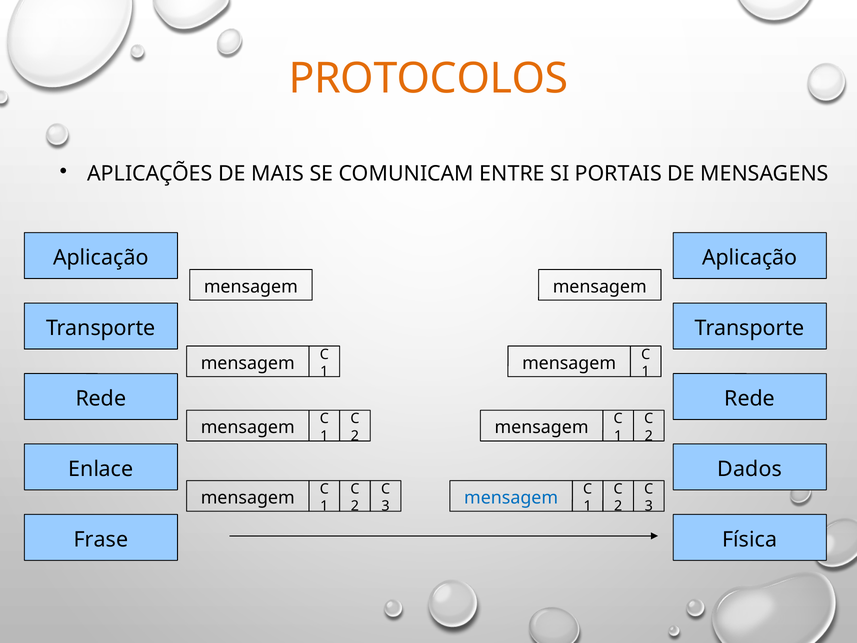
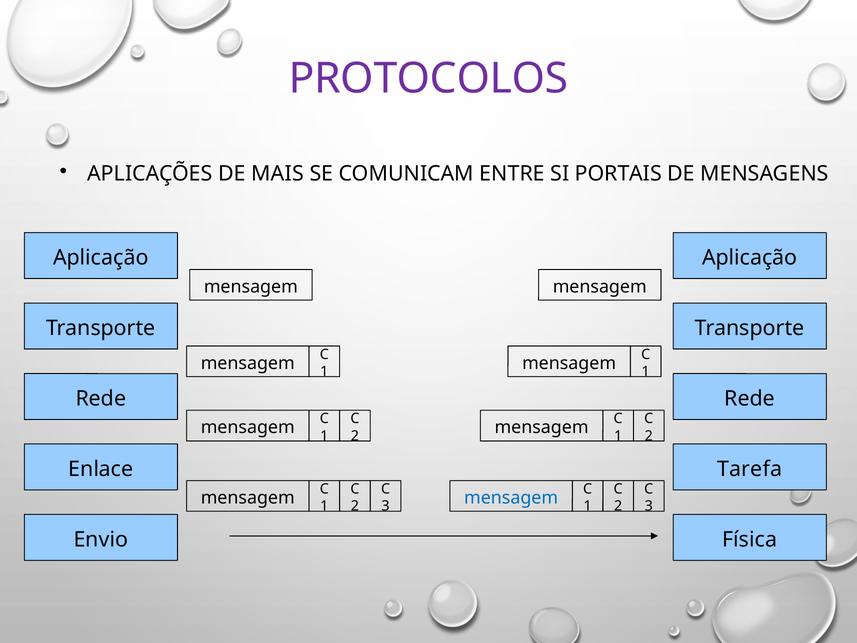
PROTOCOLOS colour: orange -> purple
Dados: Dados -> Tarefa
Frase: Frase -> Envio
